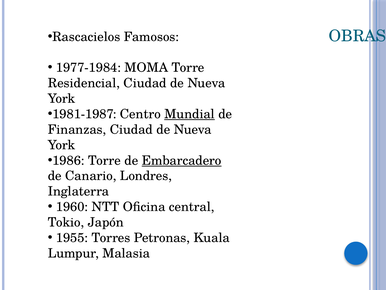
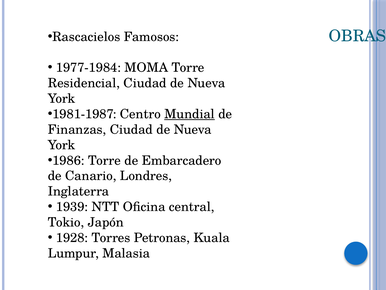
Embarcadero underline: present -> none
1960: 1960 -> 1939
1955: 1955 -> 1928
